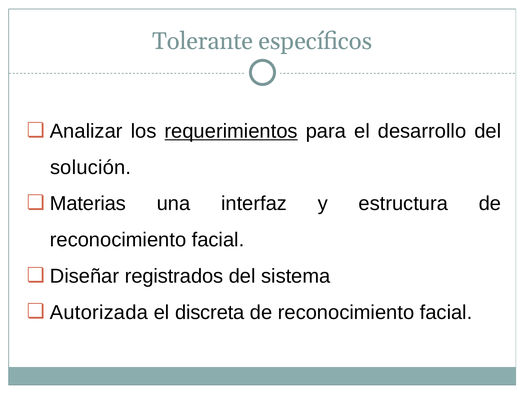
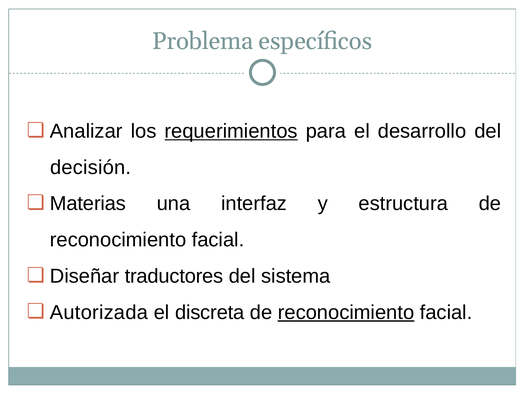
Tolerante: Tolerante -> Problema
solución: solución -> decisión
registrados: registrados -> traductores
reconocimiento at (346, 312) underline: none -> present
